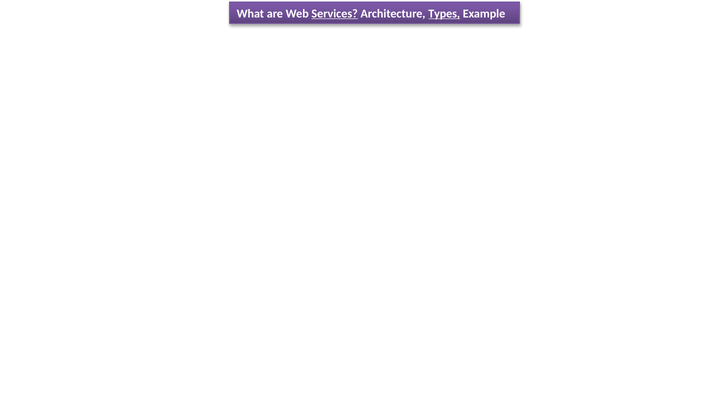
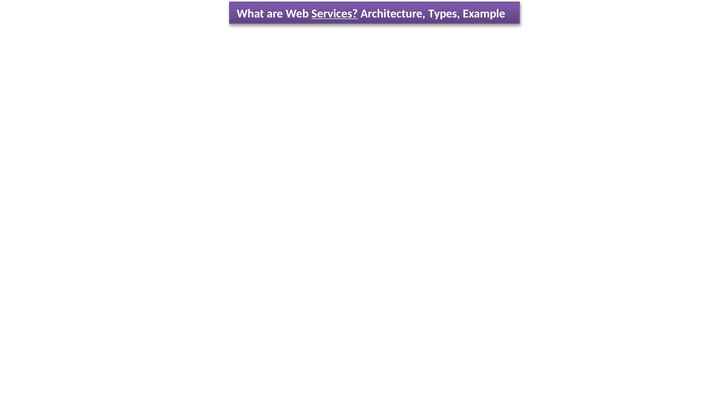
Types underline: present -> none
